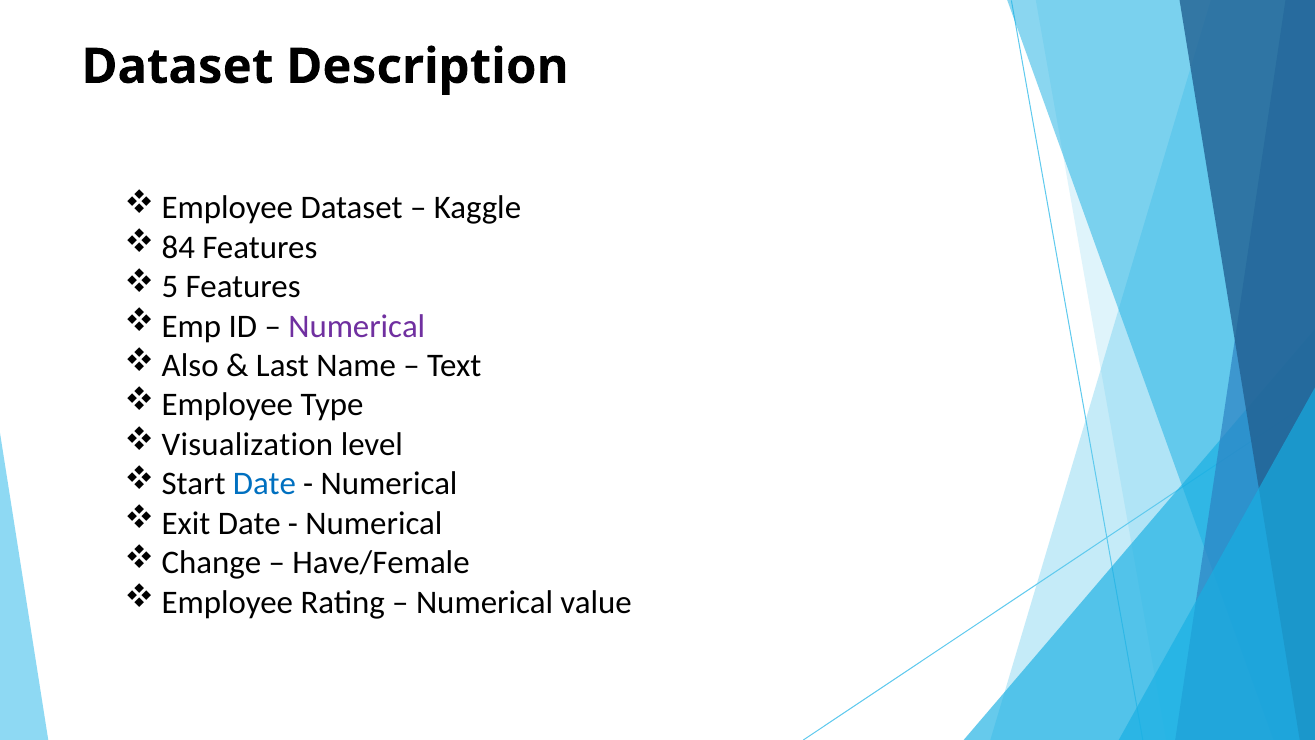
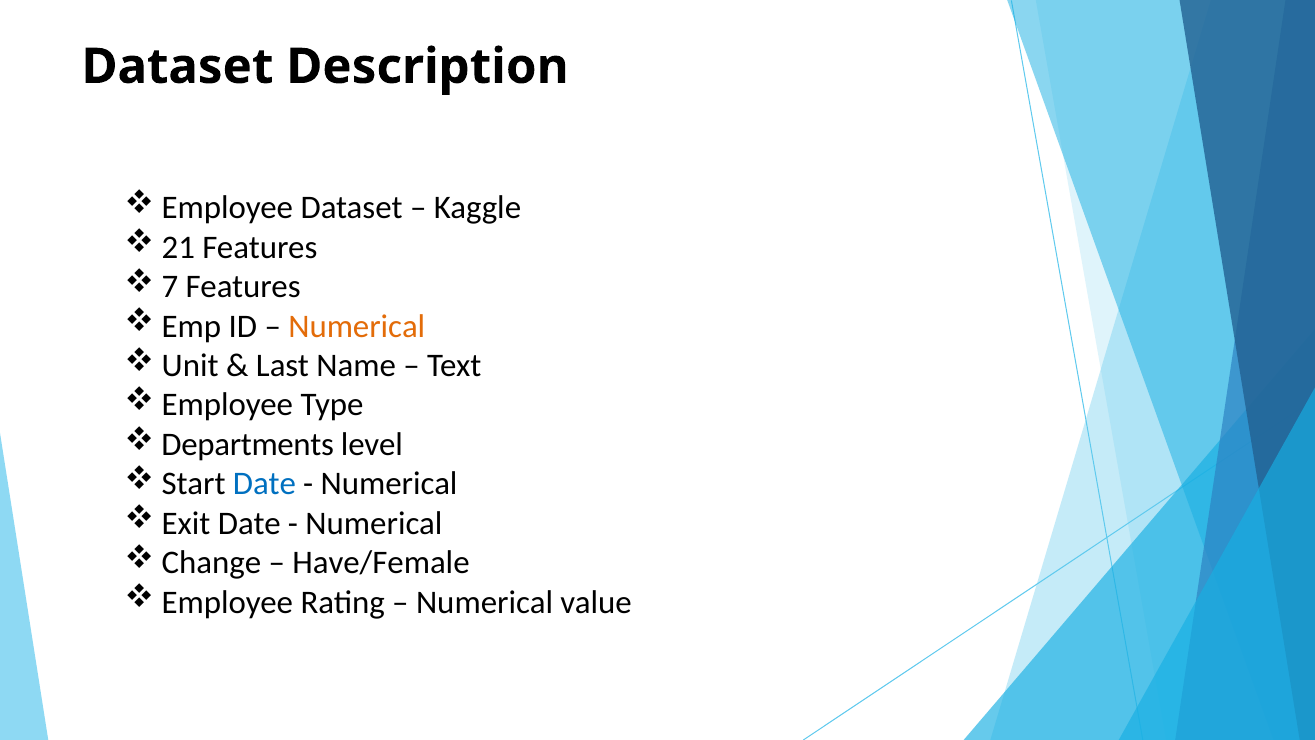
84: 84 -> 21
5: 5 -> 7
Numerical at (357, 326) colour: purple -> orange
Also: Also -> Unit
Visualization: Visualization -> Departments
